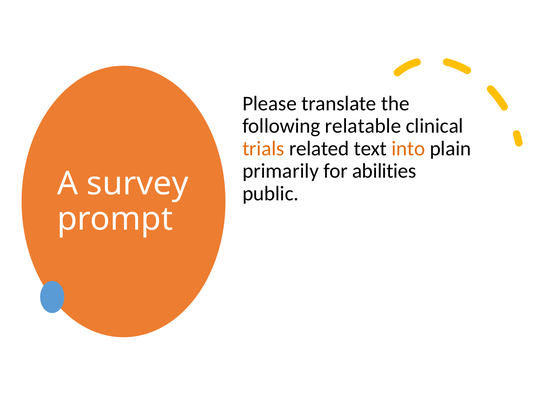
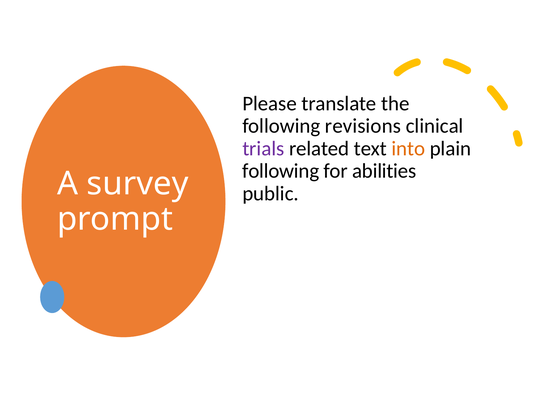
relatable: relatable -> revisions
trials colour: orange -> purple
primarily at (281, 171): primarily -> following
